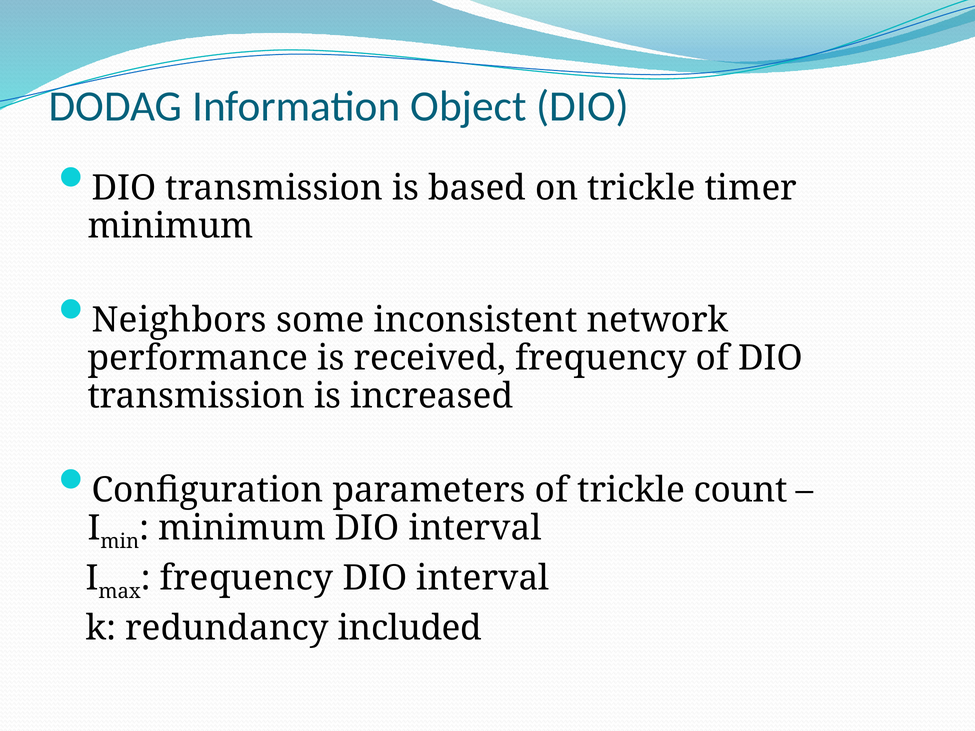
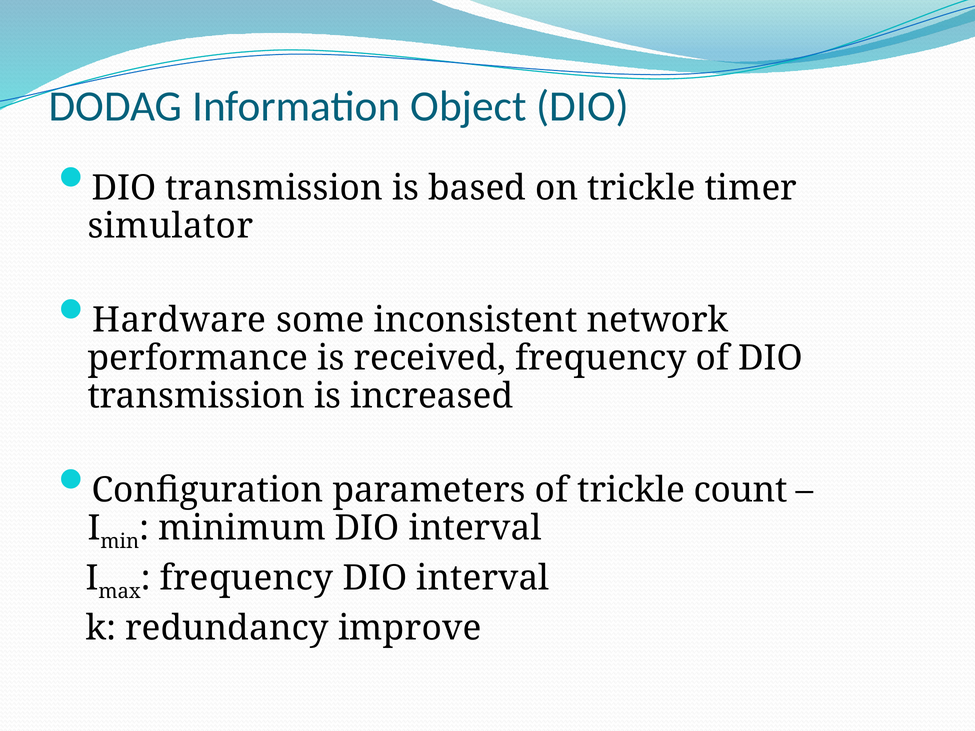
minimum at (171, 226): minimum -> simulator
Neighbors: Neighbors -> Hardware
included: included -> improve
